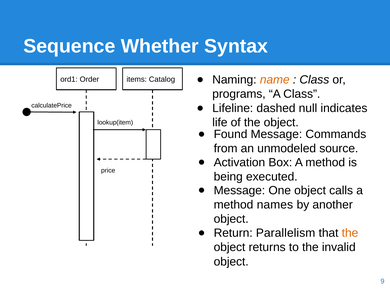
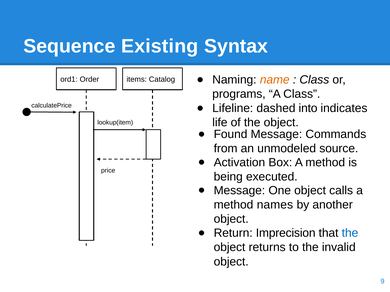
Whether: Whether -> Existing
null: null -> into
Parallelism: Parallelism -> Imprecision
the at (350, 233) colour: orange -> blue
